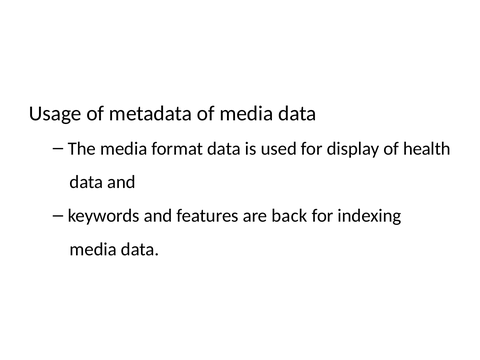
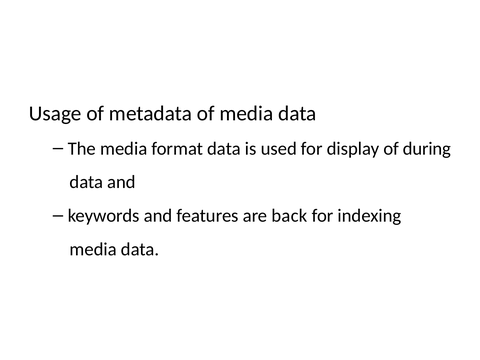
health: health -> during
